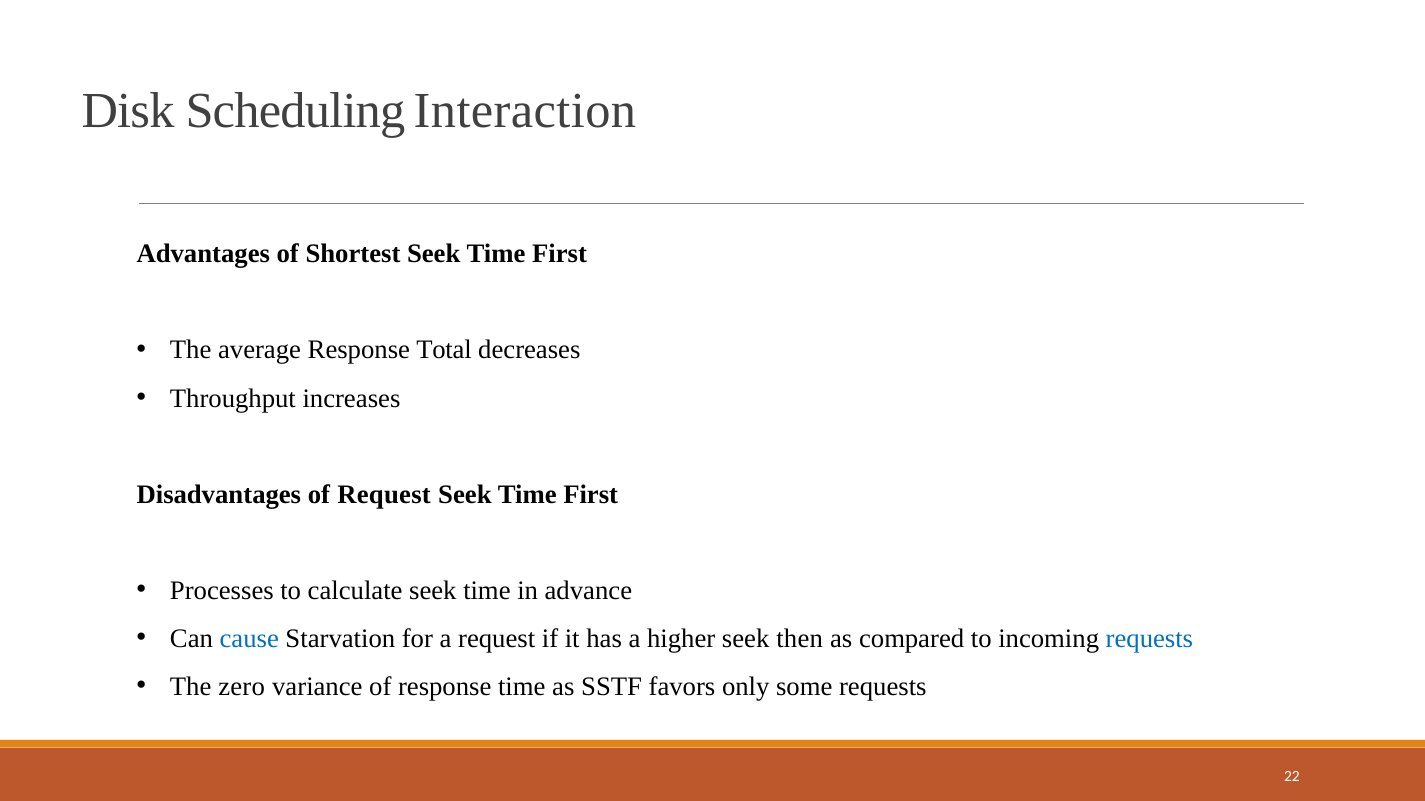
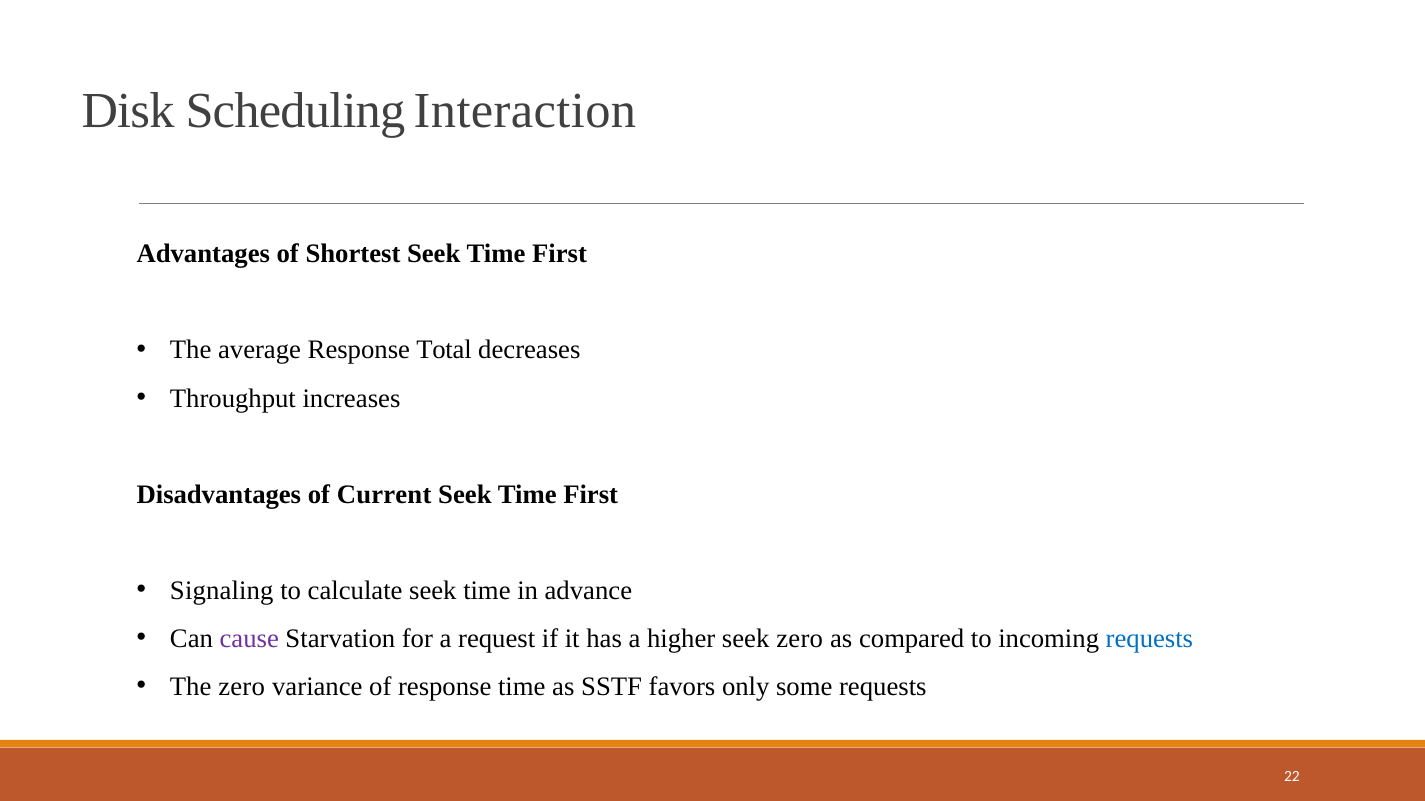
of Request: Request -> Current
Processes: Processes -> Signaling
cause colour: blue -> purple
seek then: then -> zero
